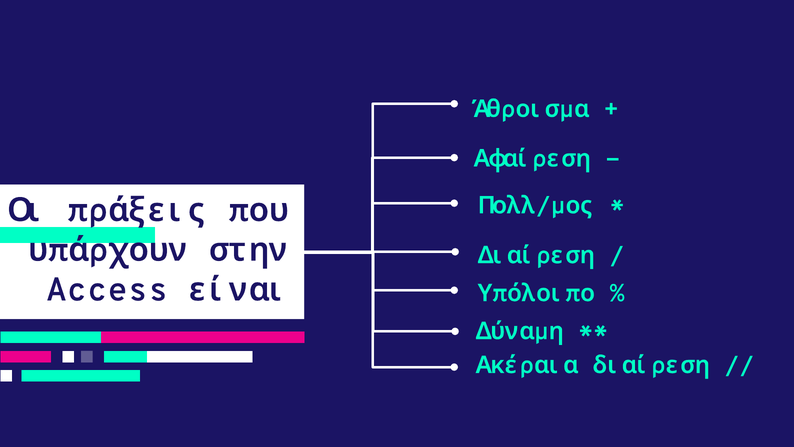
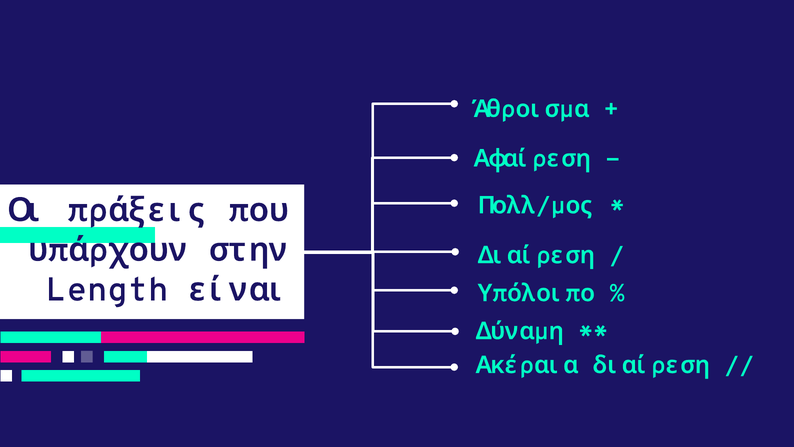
Access: Access -> Length
